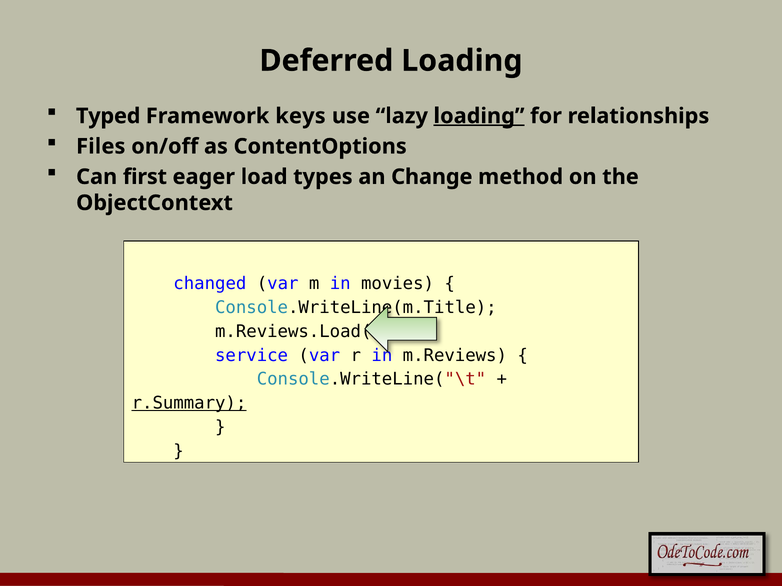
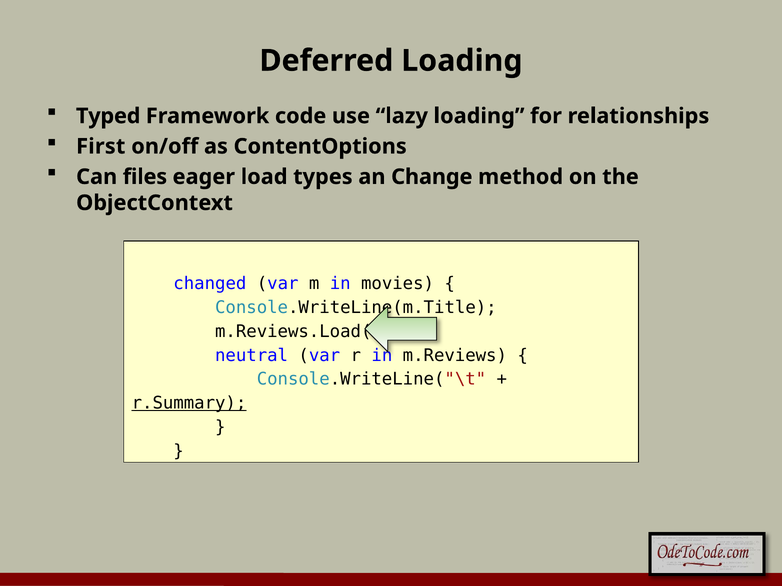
keys: keys -> code
loading at (479, 116) underline: present -> none
Files: Files -> First
first: first -> files
service: service -> neutral
